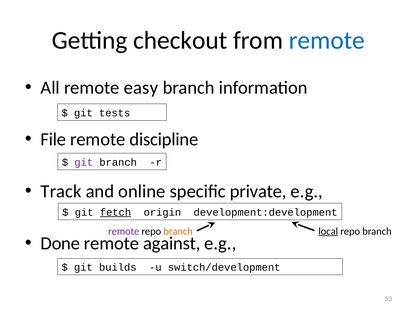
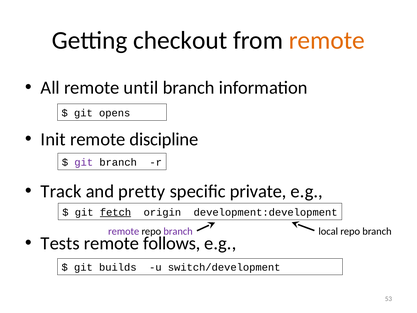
remote at (327, 40) colour: blue -> orange
easy: easy -> until
tests: tests -> opens
File: File -> Init
online: online -> pretty
local underline: present -> none
branch at (178, 231) colour: orange -> purple
Done: Done -> Tests
against: against -> follows
